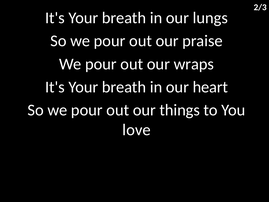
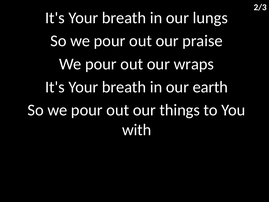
heart: heart -> earth
love: love -> with
